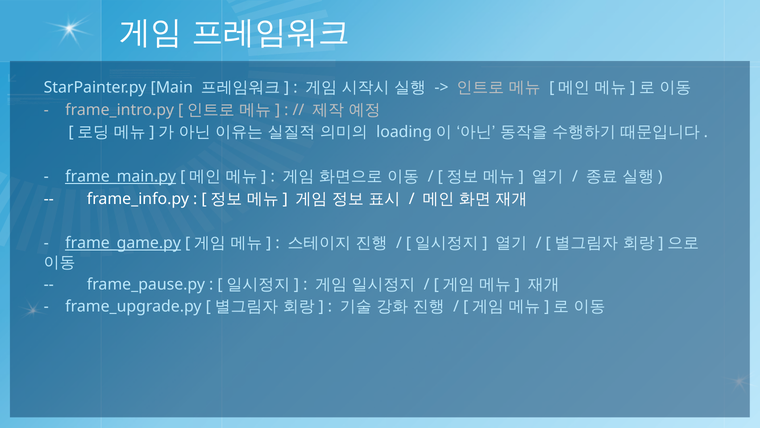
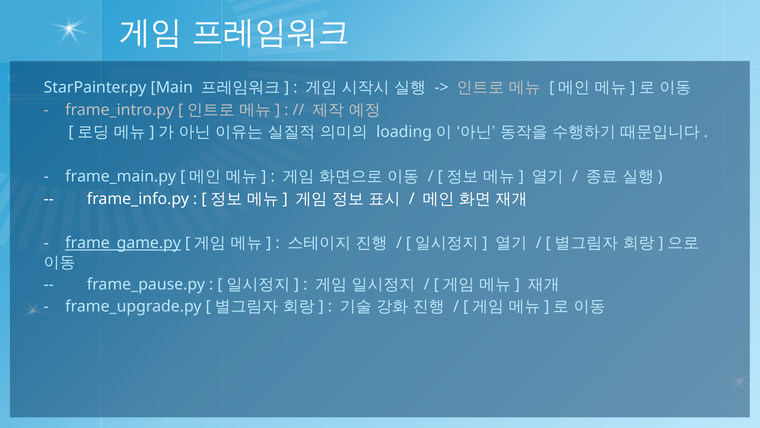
frame_main.py underline: present -> none
